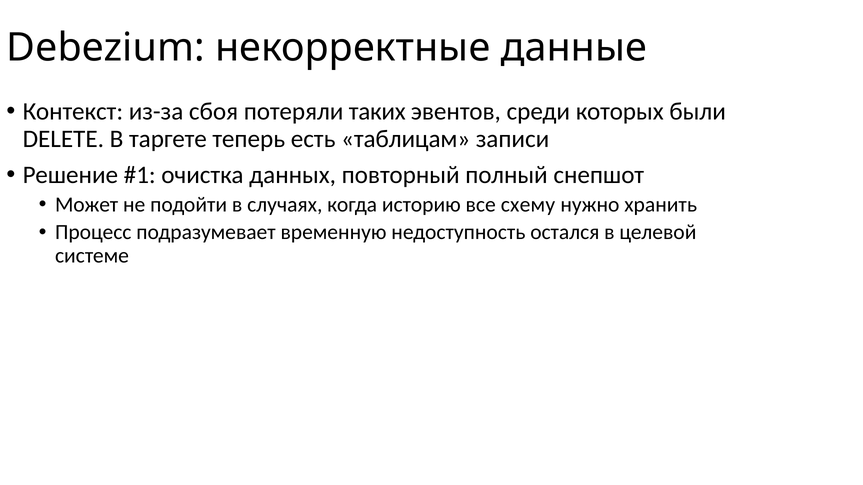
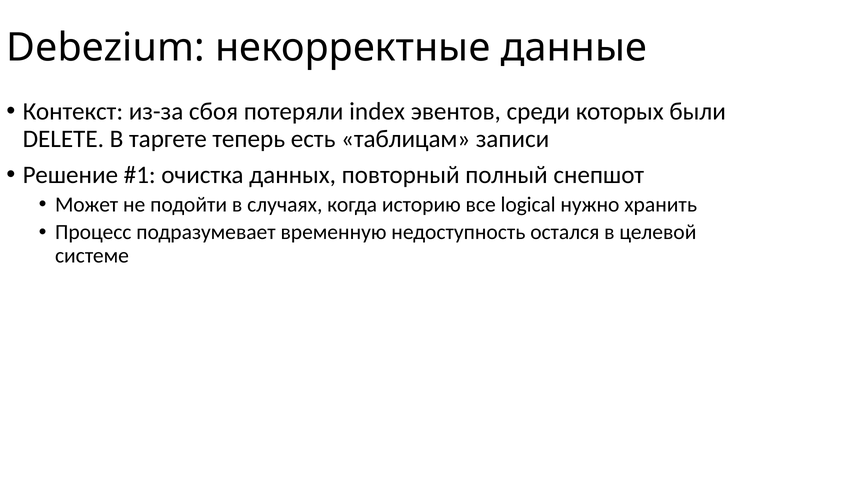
таких: таких -> index
схему: схему -> logical
